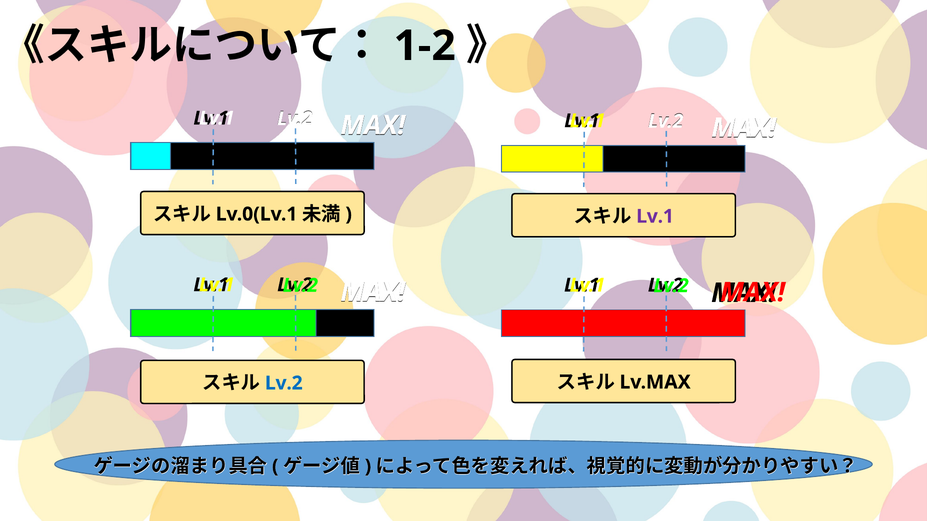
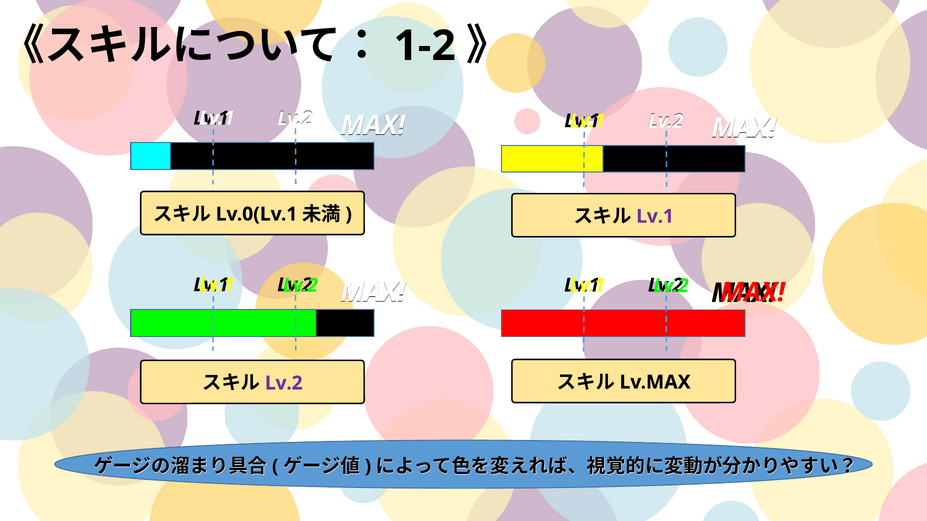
Lv.2 at (284, 383) colour: blue -> purple
